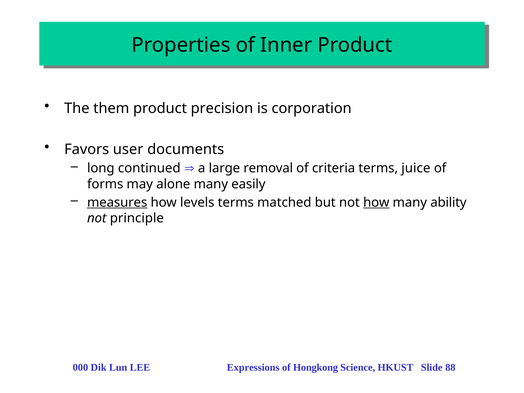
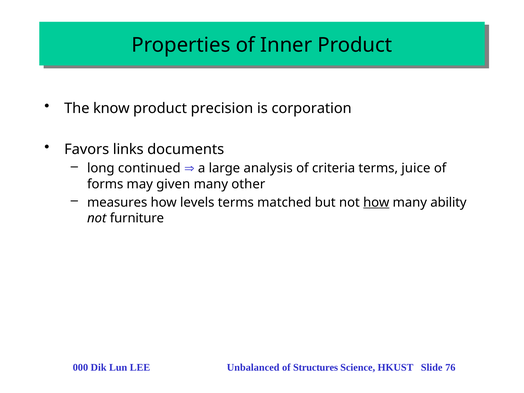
them: them -> know
user: user -> links
removal: removal -> analysis
alone: alone -> given
easily: easily -> other
measures underline: present -> none
principle: principle -> furniture
Expressions: Expressions -> Unbalanced
Hongkong: Hongkong -> Structures
88: 88 -> 76
